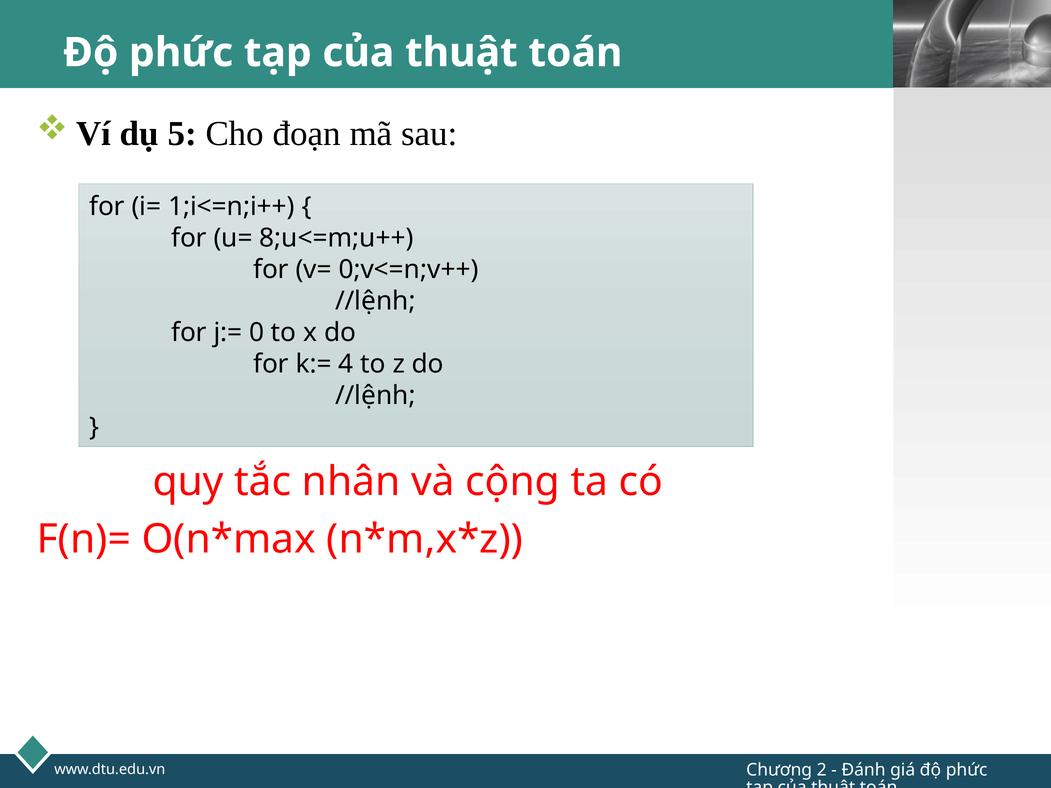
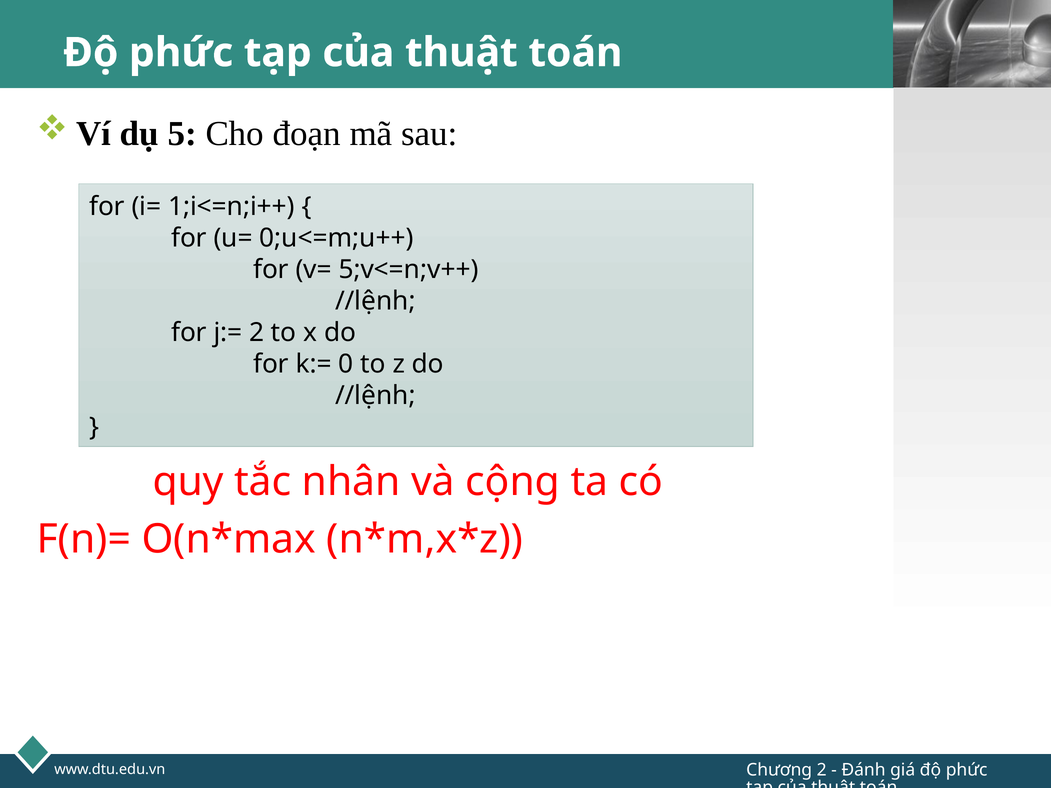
8;u<=m;u++: 8;u<=m;u++ -> 0;u<=m;u++
0;v<=n;v++: 0;v<=n;v++ -> 5;v<=n;v++
j:= 0: 0 -> 2
4: 4 -> 0
